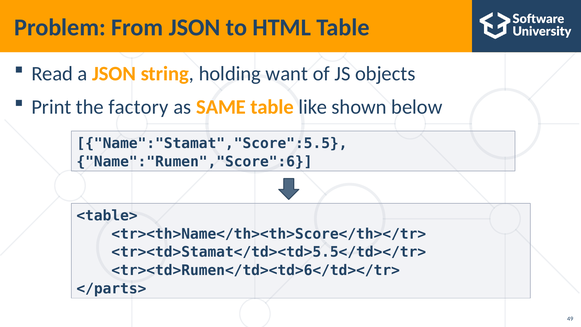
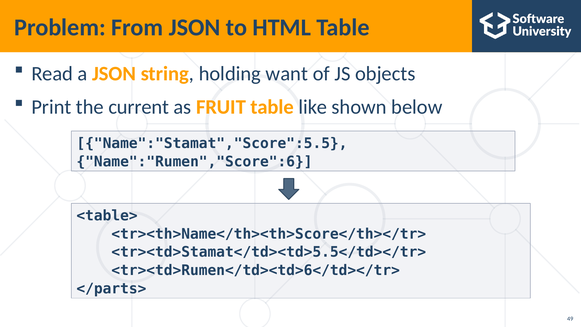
factory: factory -> current
SAME: SAME -> FRUIT
